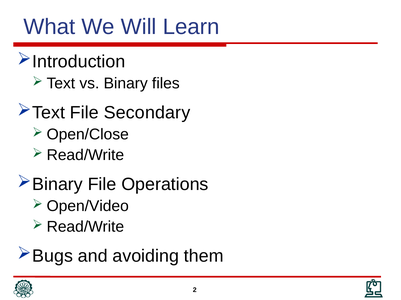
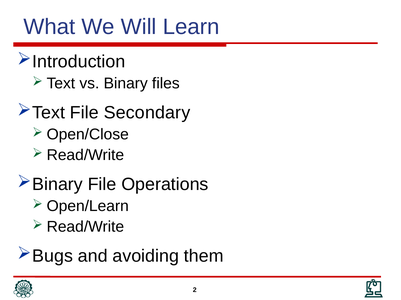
Open/Video: Open/Video -> Open/Learn
